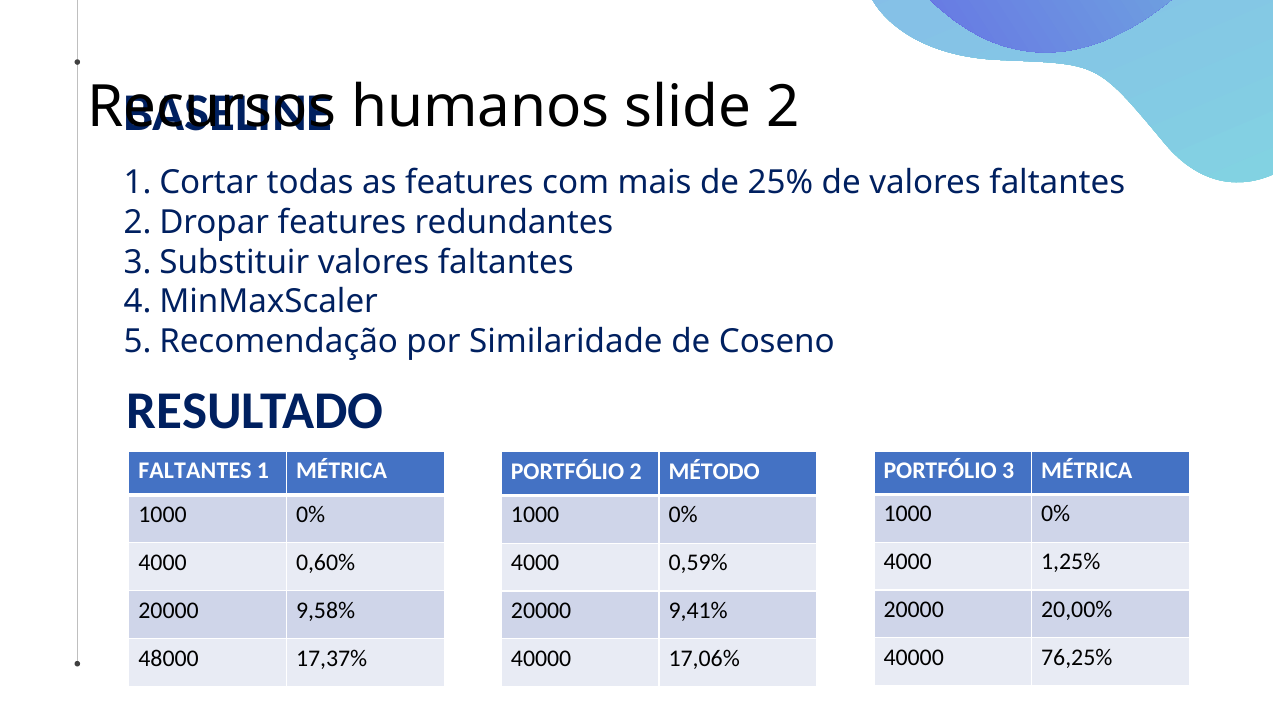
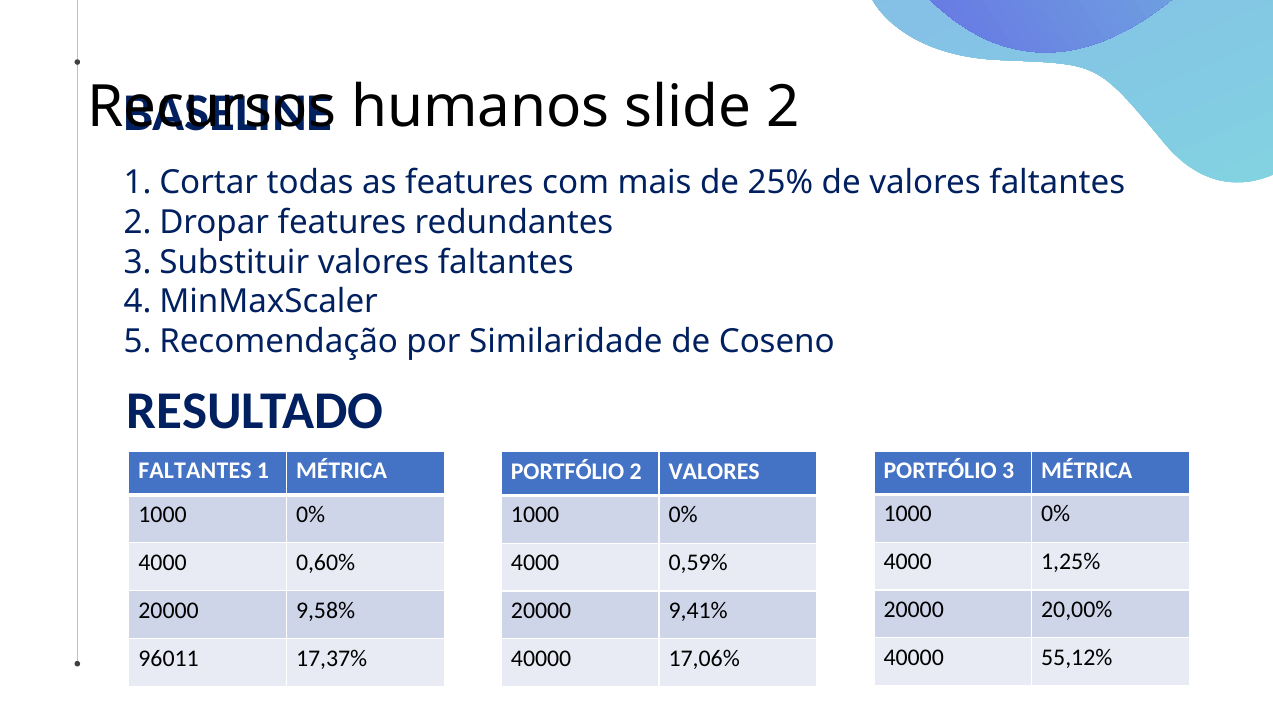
2 MÉTODO: MÉTODO -> VALORES
76,25%: 76,25% -> 55,12%
48000: 48000 -> 96011
